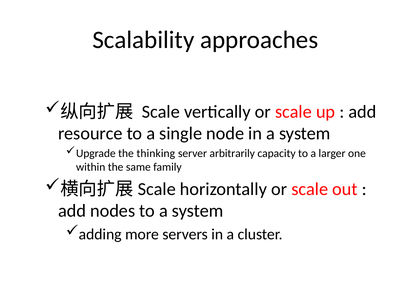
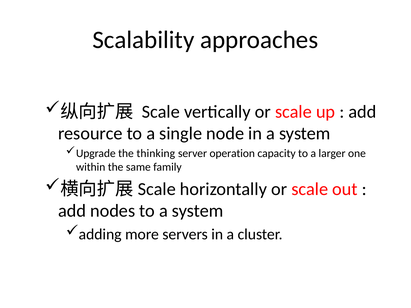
arbitrarily: arbitrarily -> operation
